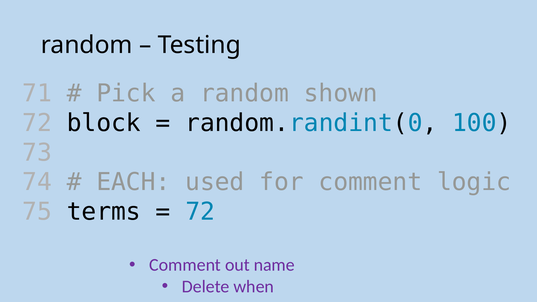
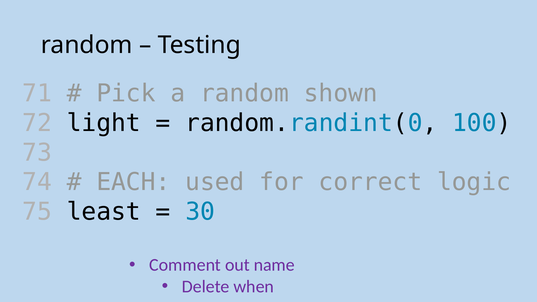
block: block -> light
for comment: comment -> correct
terms: terms -> least
72 at (200, 212): 72 -> 30
